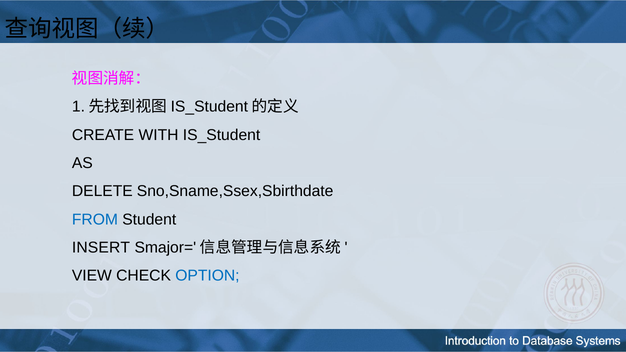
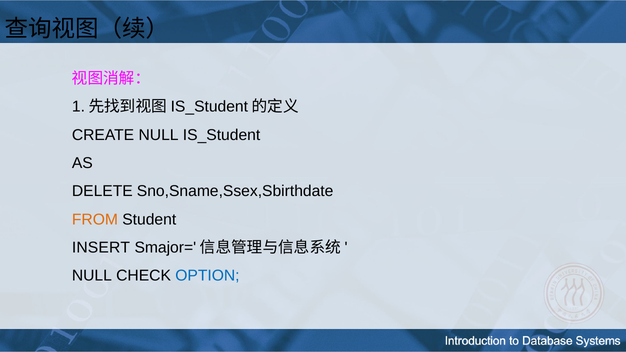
CREATE WITH: WITH -> NULL
FROM colour: blue -> orange
VIEW at (92, 276): VIEW -> NULL
